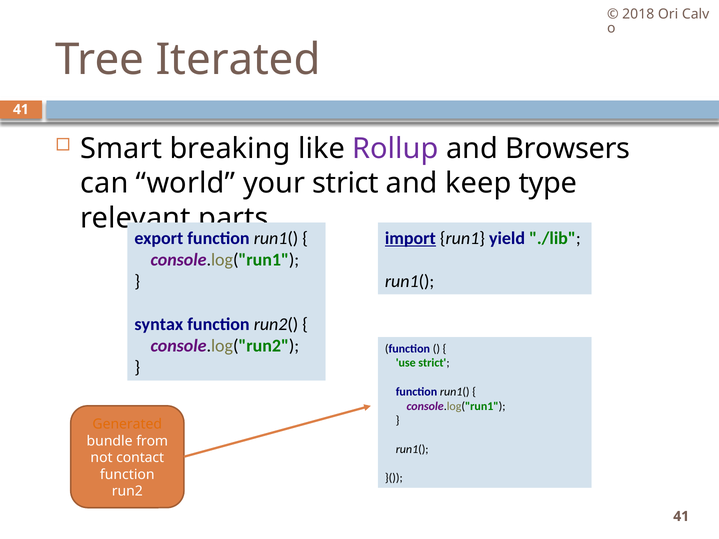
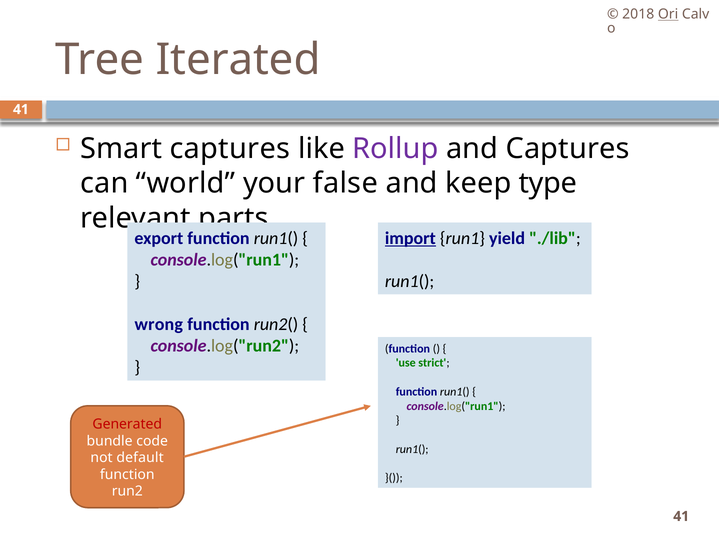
Ori underline: none -> present
Smart breaking: breaking -> captures
and Browsers: Browsers -> Captures
your strict: strict -> false
syntax: syntax -> wrong
Generated colour: orange -> red
from: from -> code
contact: contact -> default
